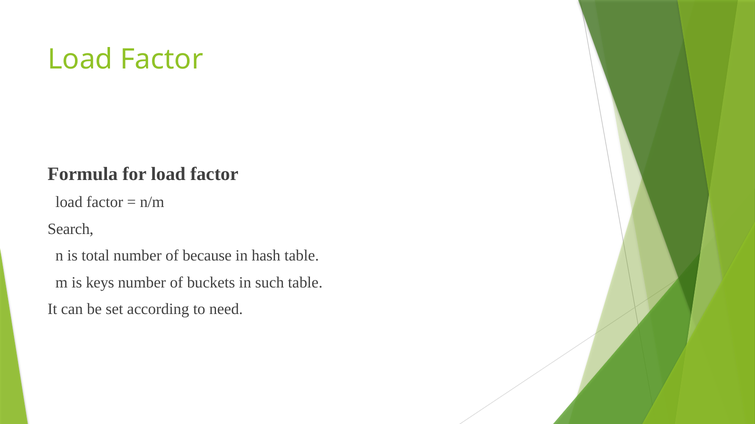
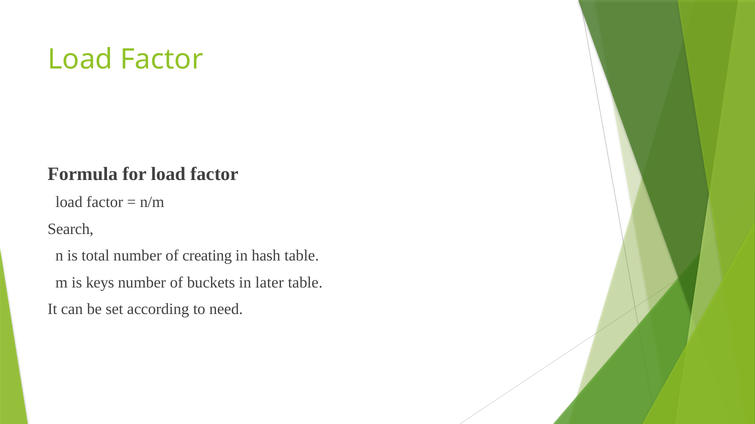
because: because -> creating
such: such -> later
